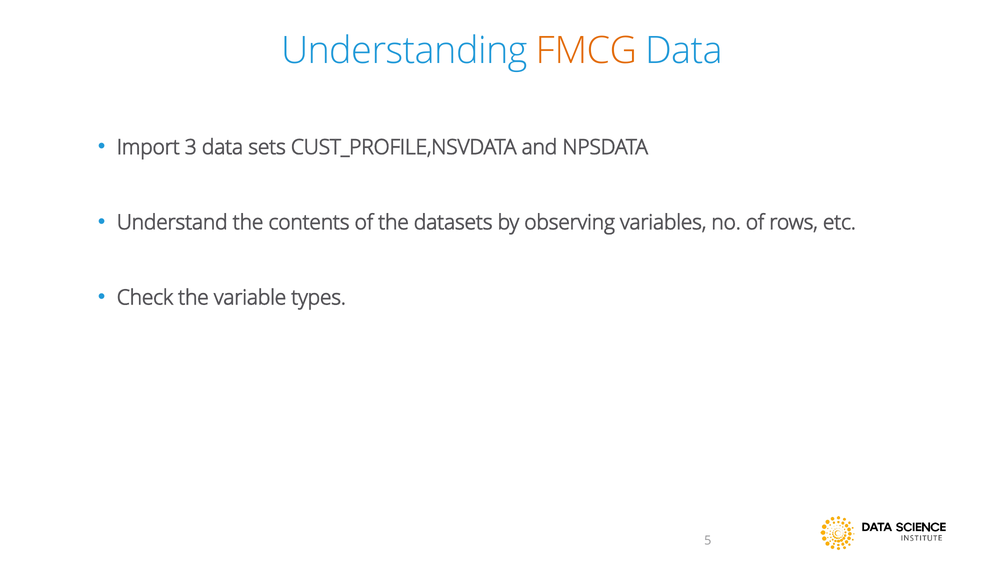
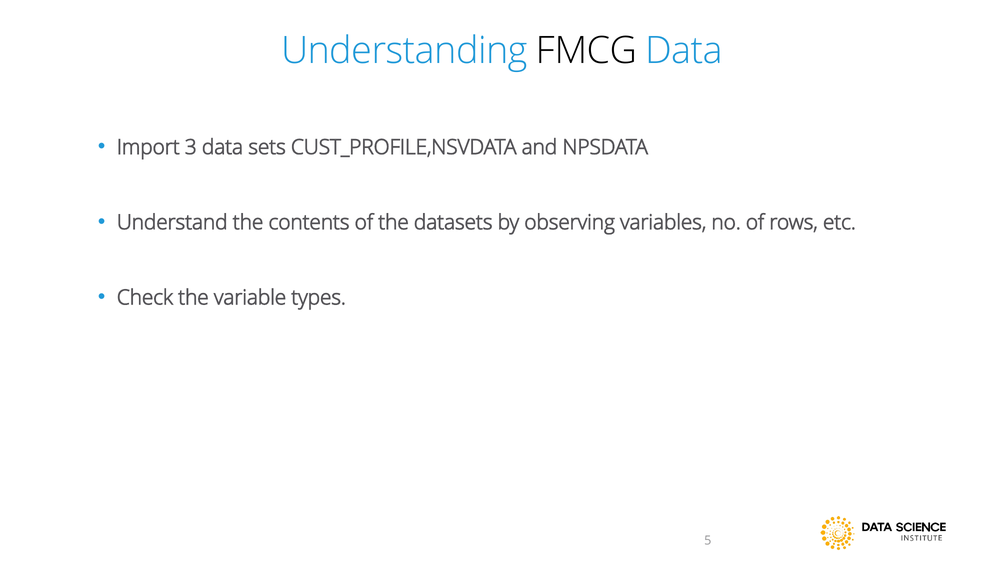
FMCG colour: orange -> black
